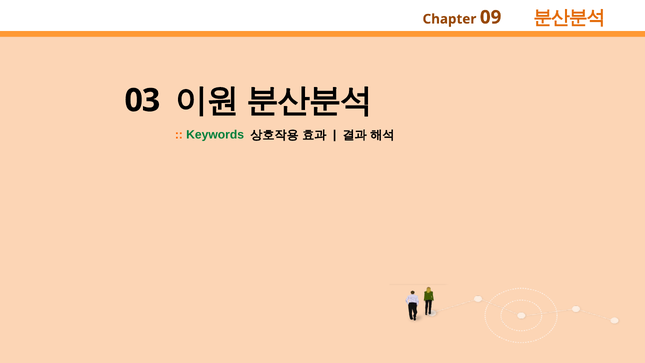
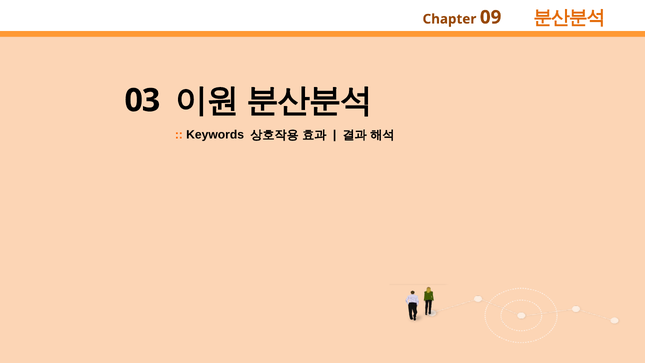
Keywords colour: green -> black
